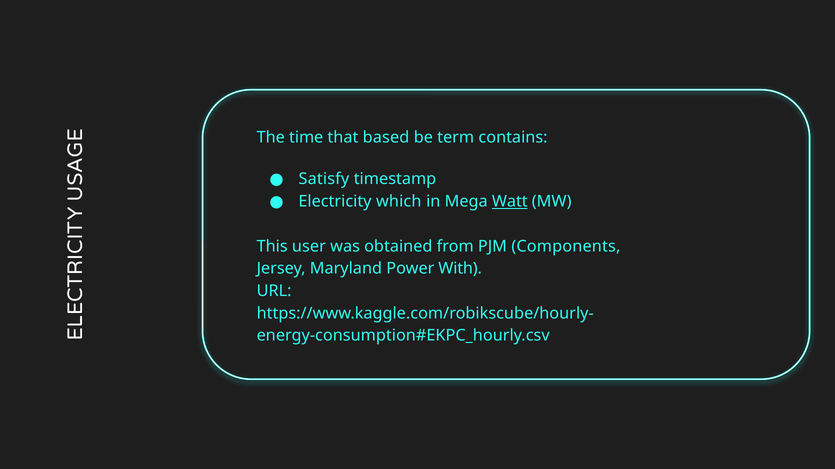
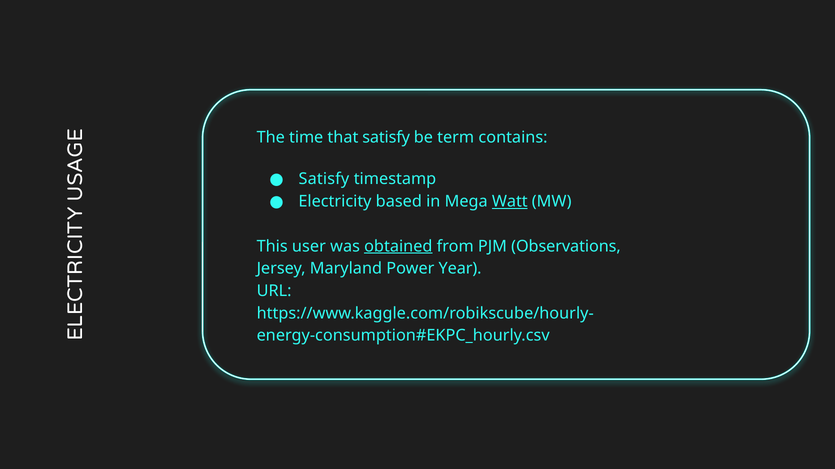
that based: based -> satisfy
which: which -> based
obtained underline: none -> present
Components: Components -> Observations
With: With -> Year
